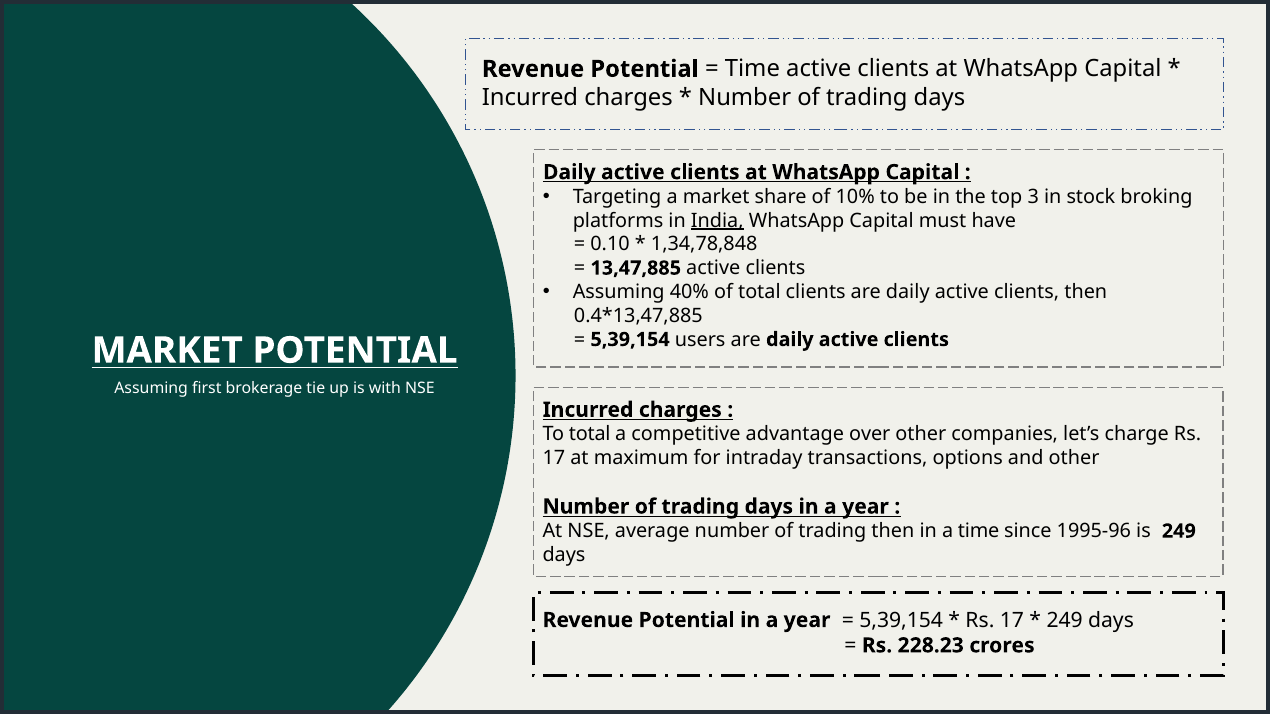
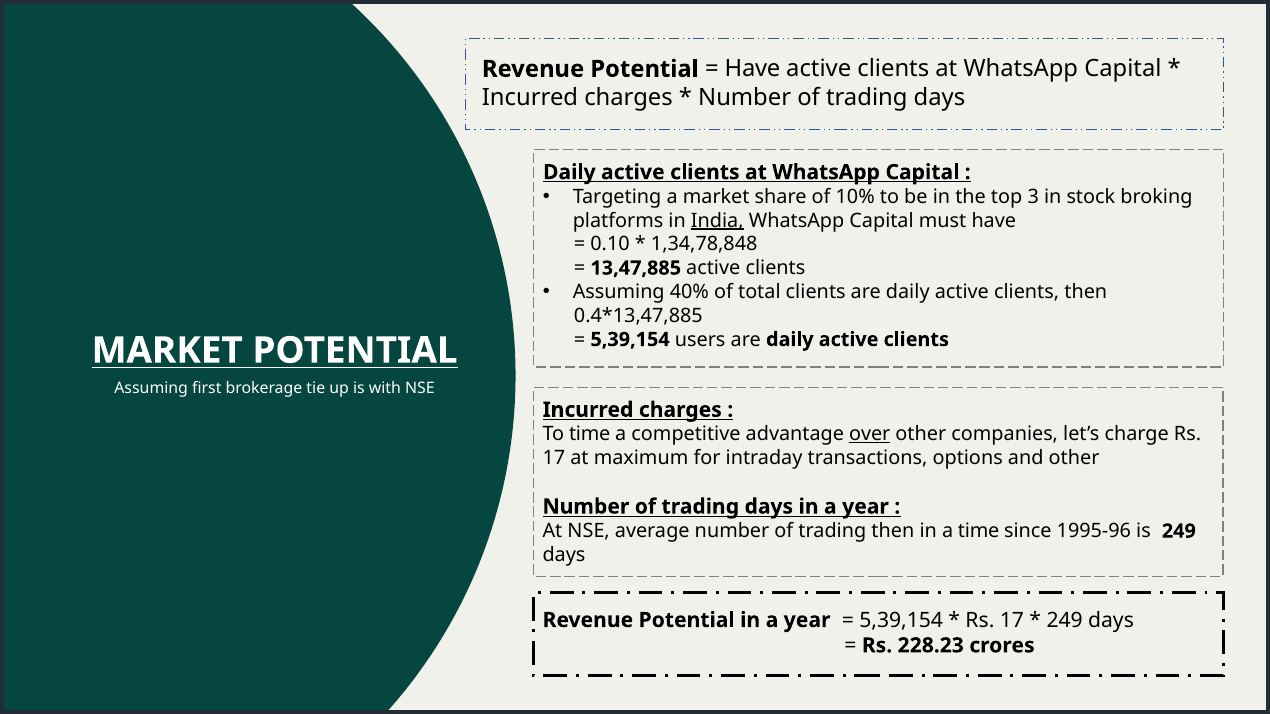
Time at (752, 69): Time -> Have
To total: total -> time
over underline: none -> present
